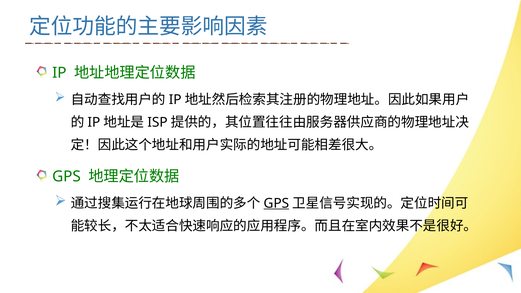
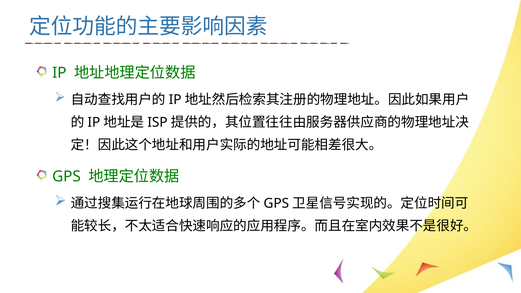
GPS at (276, 203) underline: present -> none
